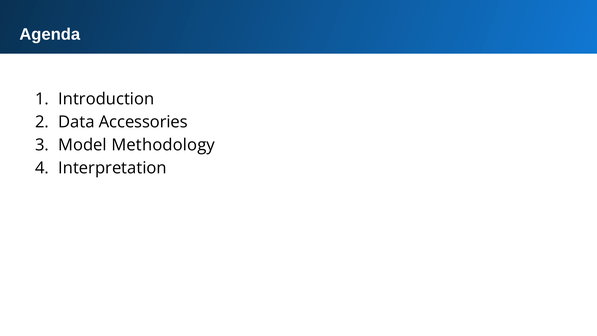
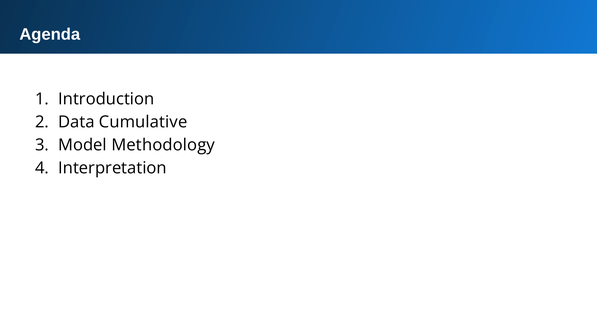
Accessories: Accessories -> Cumulative
